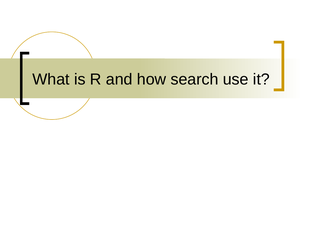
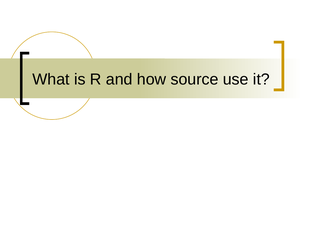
search: search -> source
